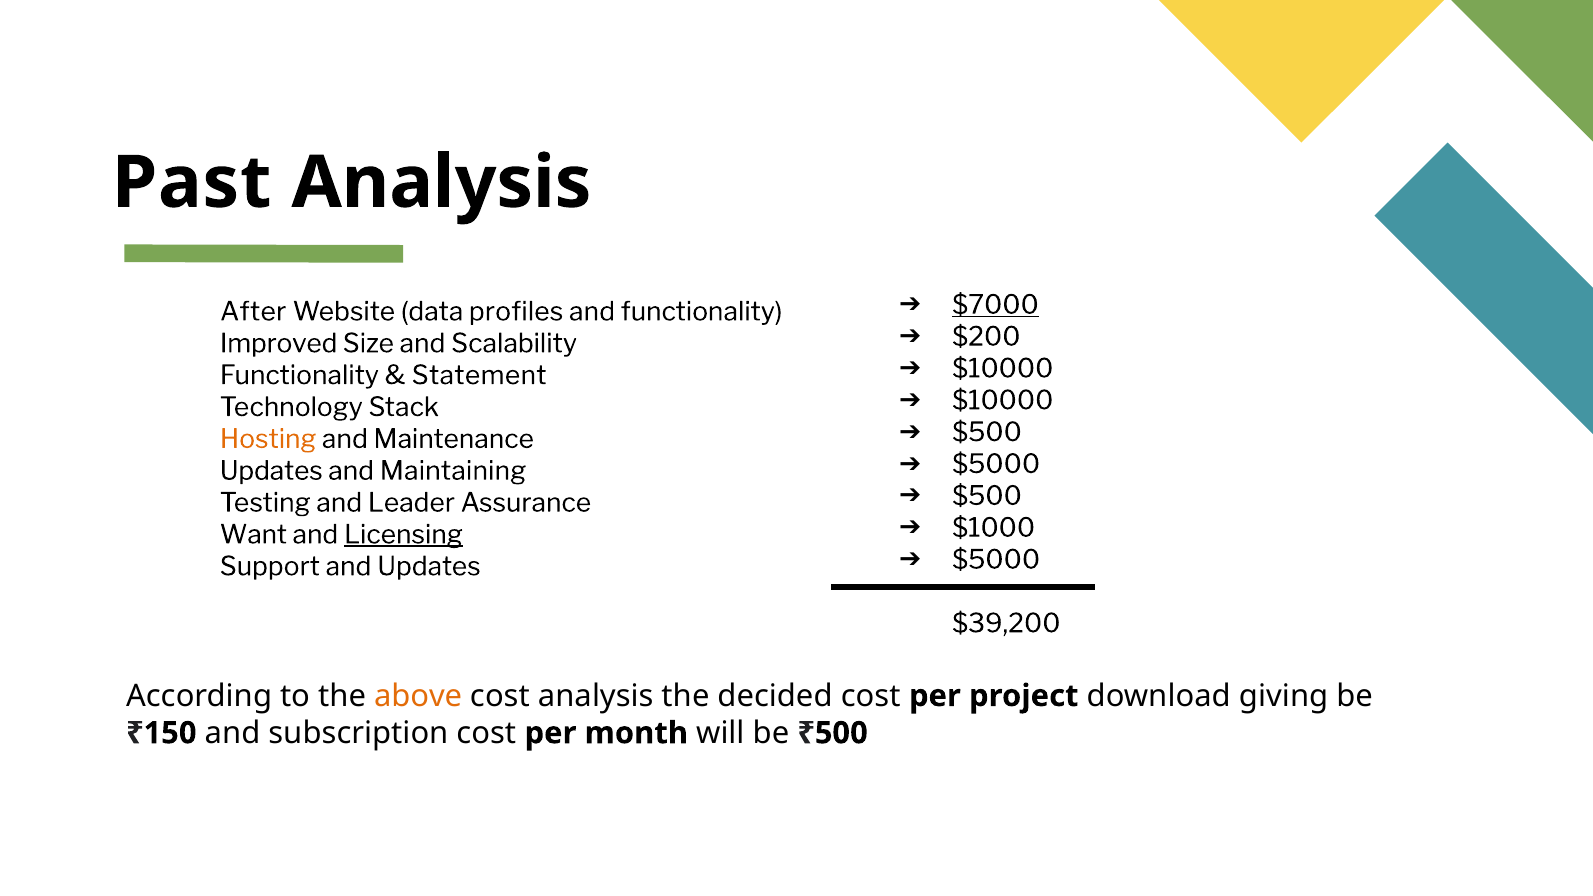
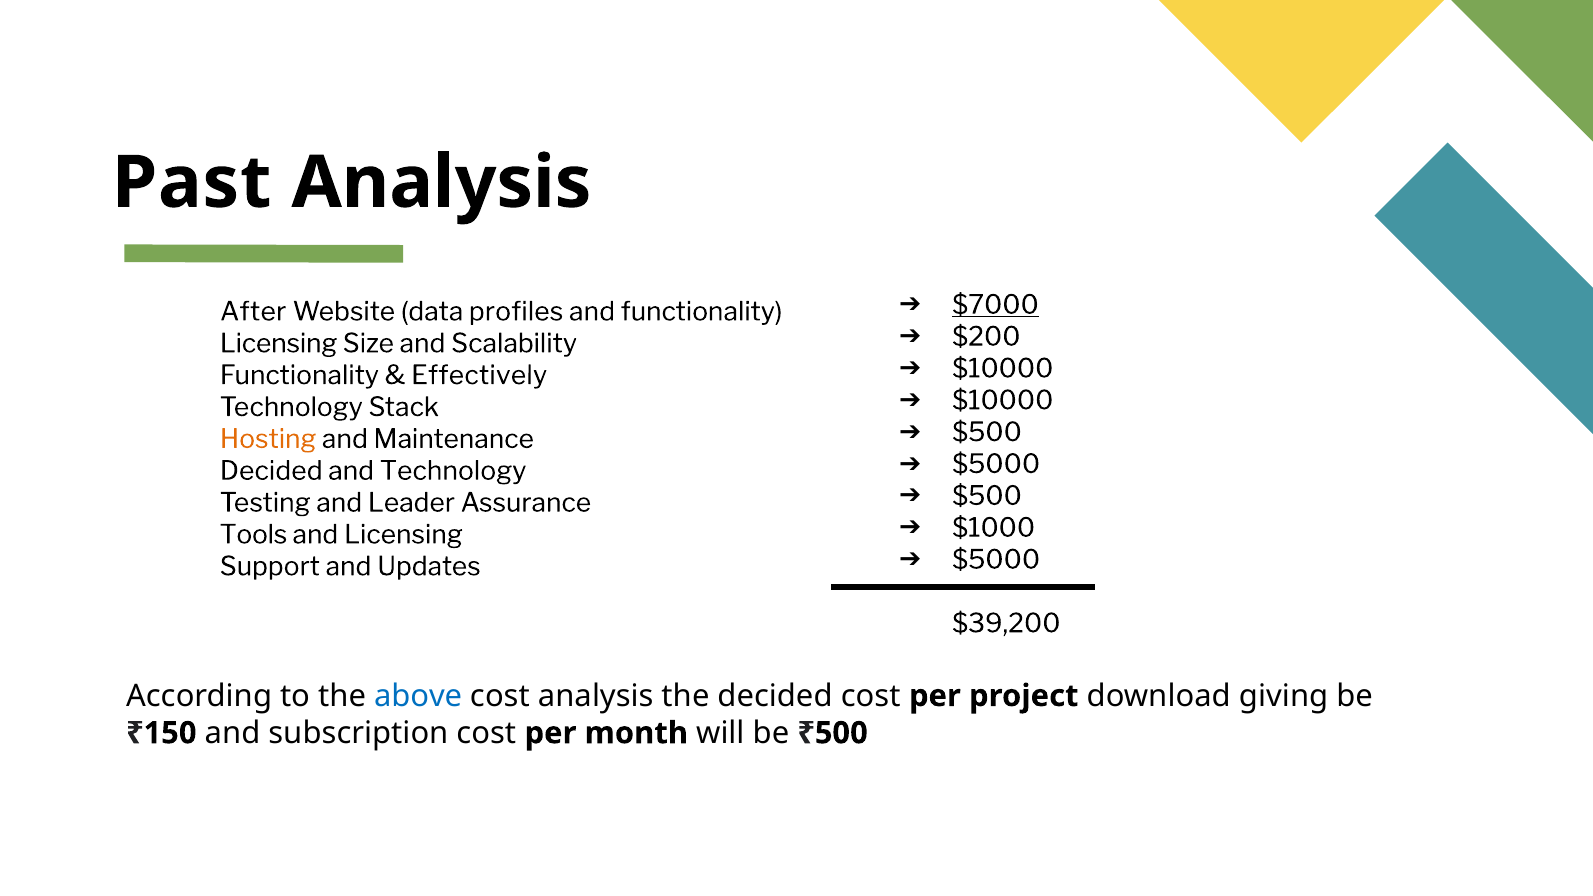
Improved at (279, 344): Improved -> Licensing
Statement: Statement -> Effectively
Updates at (271, 471): Updates -> Decided
and Maintaining: Maintaining -> Technology
Want: Want -> Tools
Licensing at (403, 535) underline: present -> none
above colour: orange -> blue
